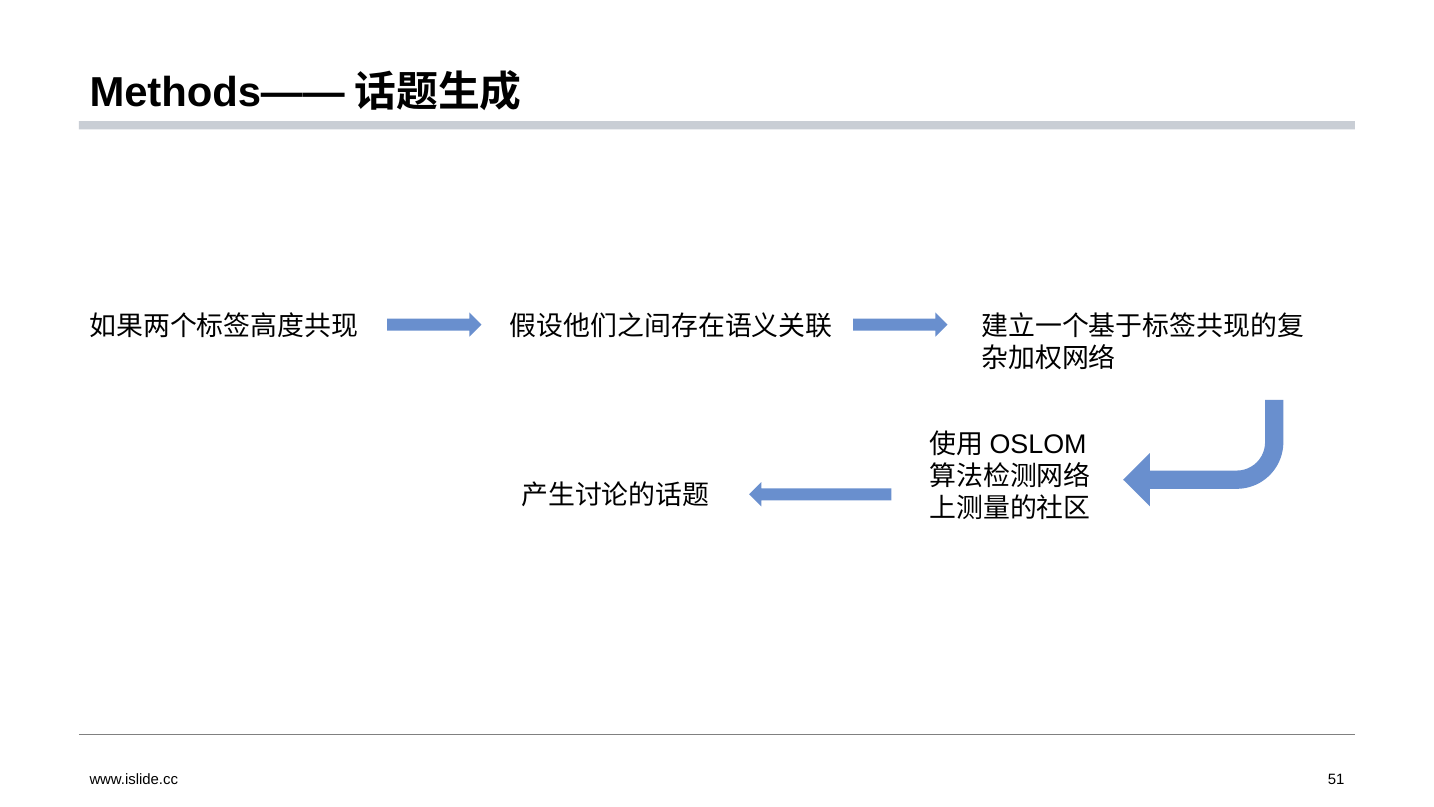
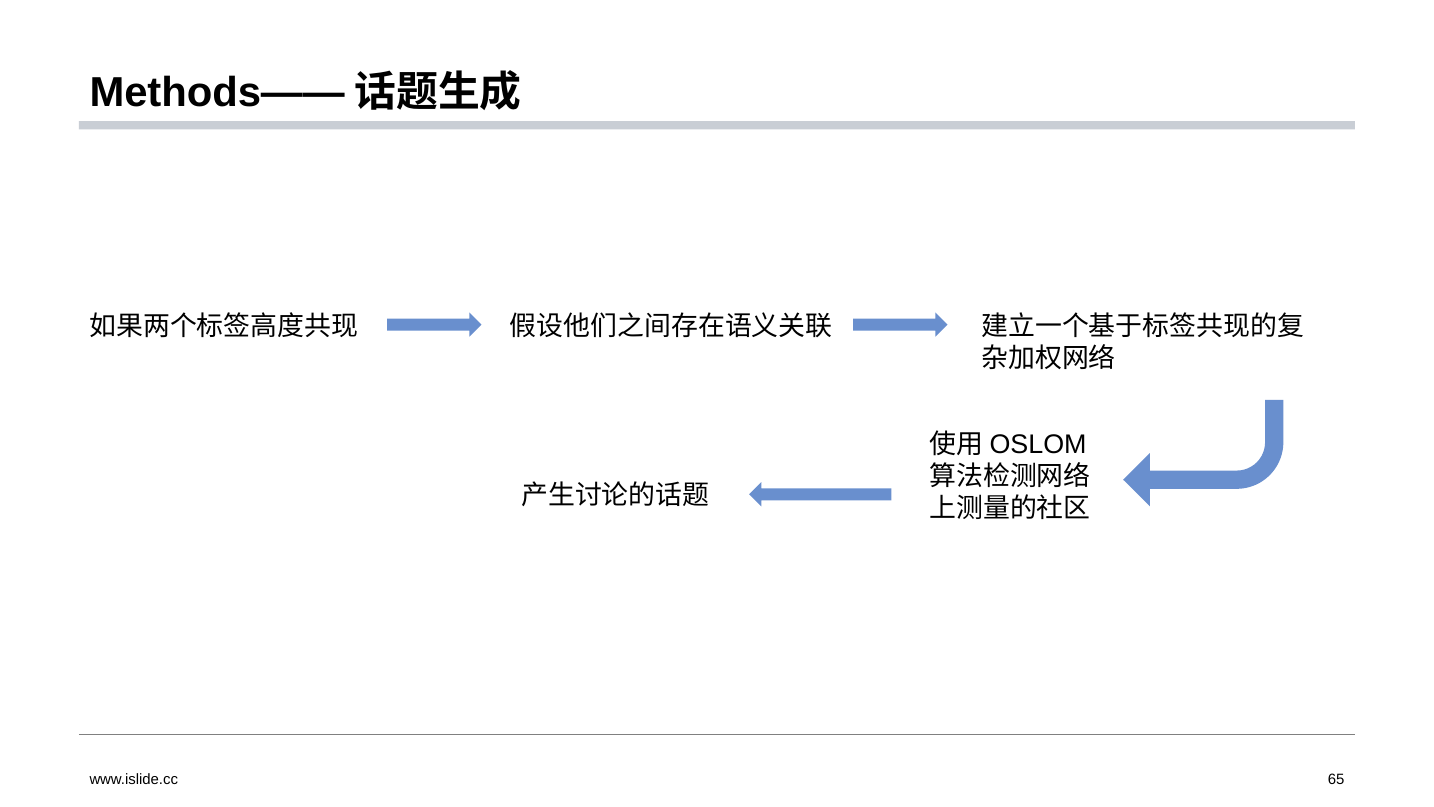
51: 51 -> 65
